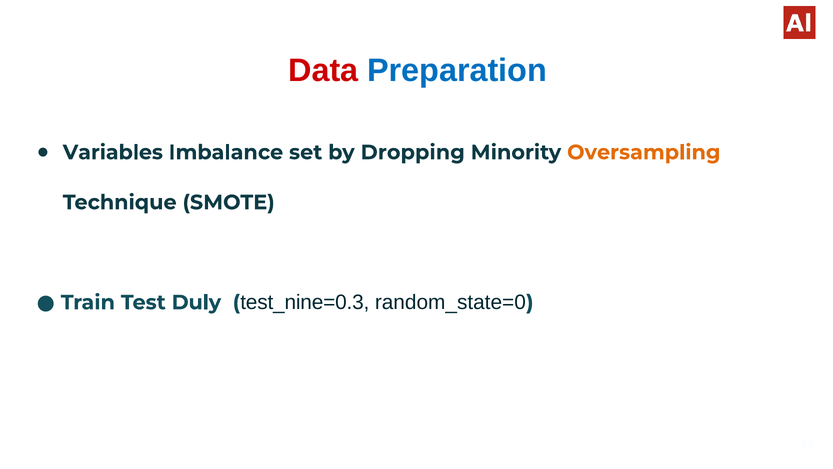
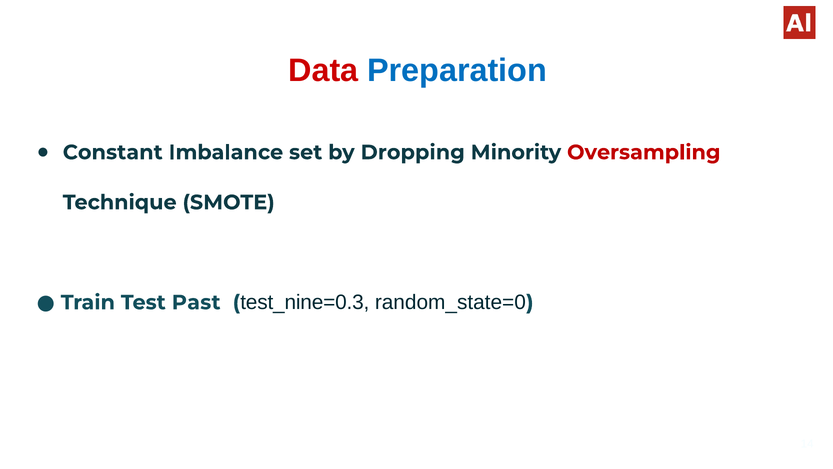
Variables: Variables -> Constant
Oversampling colour: orange -> red
Duly: Duly -> Past
